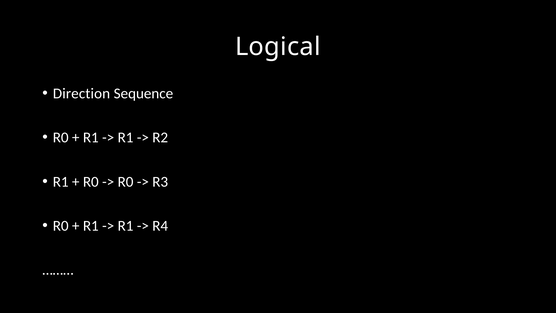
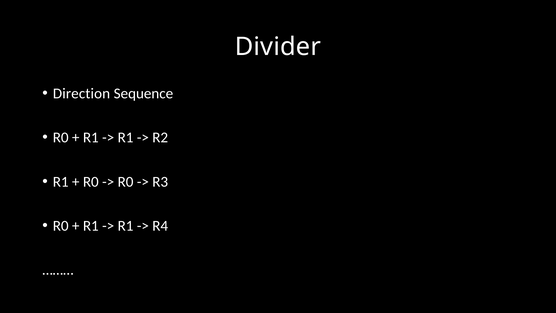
Logical: Logical -> Divider
